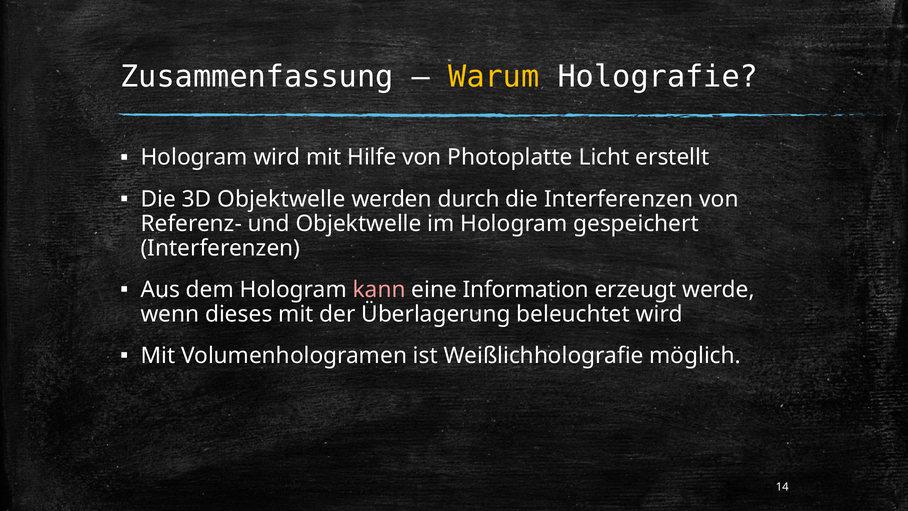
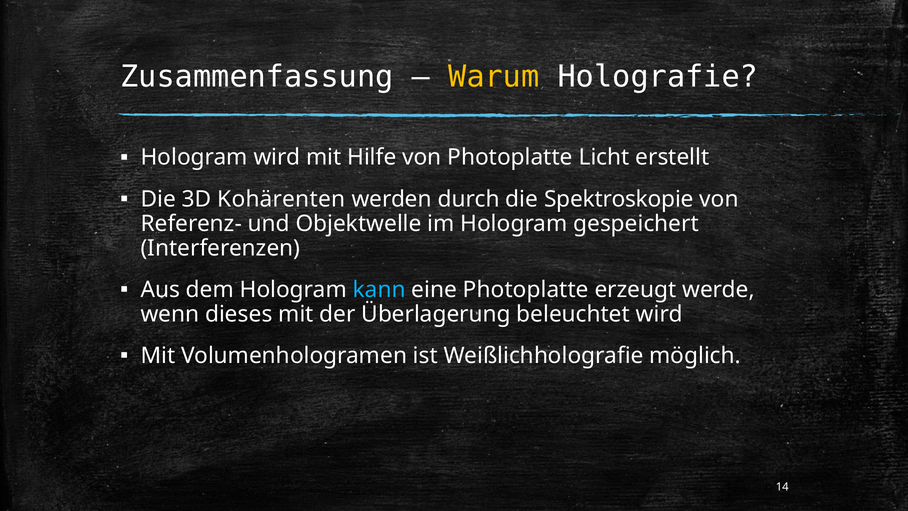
3D Objektwelle: Objektwelle -> Kohärenten
die Interferenzen: Interferenzen -> Spektroskopie
kann colour: pink -> light blue
eine Information: Information -> Photoplatte
